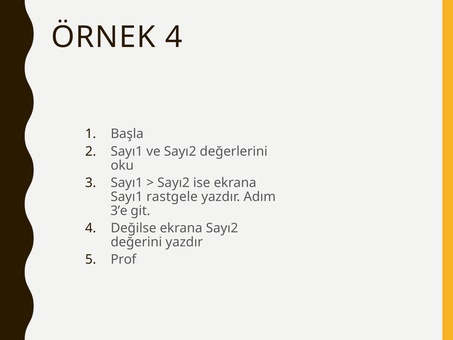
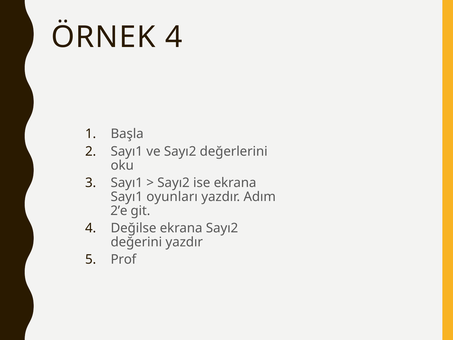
rastgele: rastgele -> oyunları
3’e: 3’e -> 2’e
